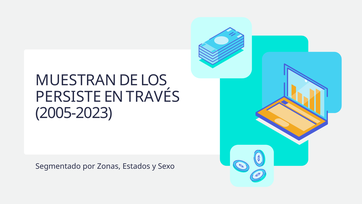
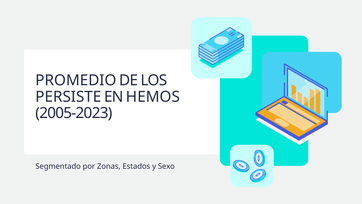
MUESTRAN: MUESTRAN -> PROMEDIO
TRAVÉS: TRAVÉS -> HEMOS
